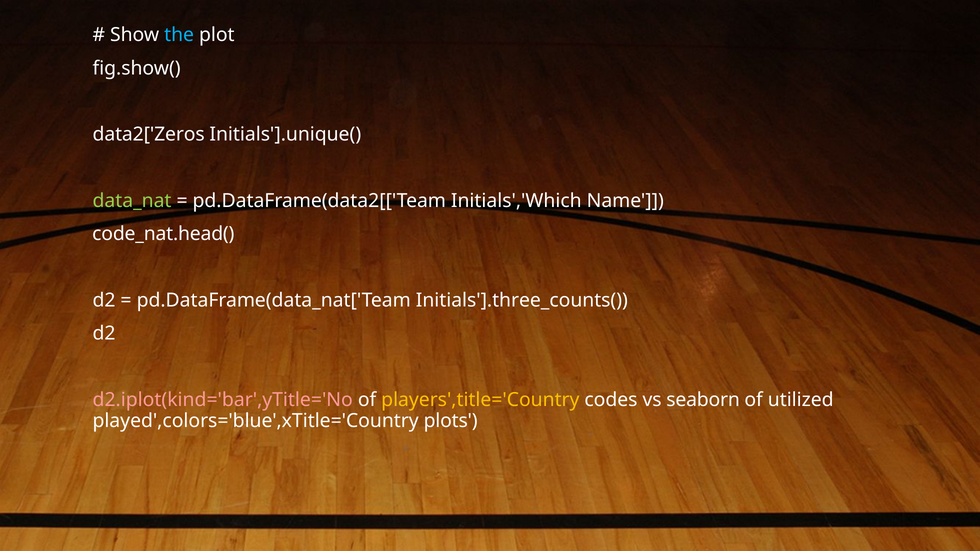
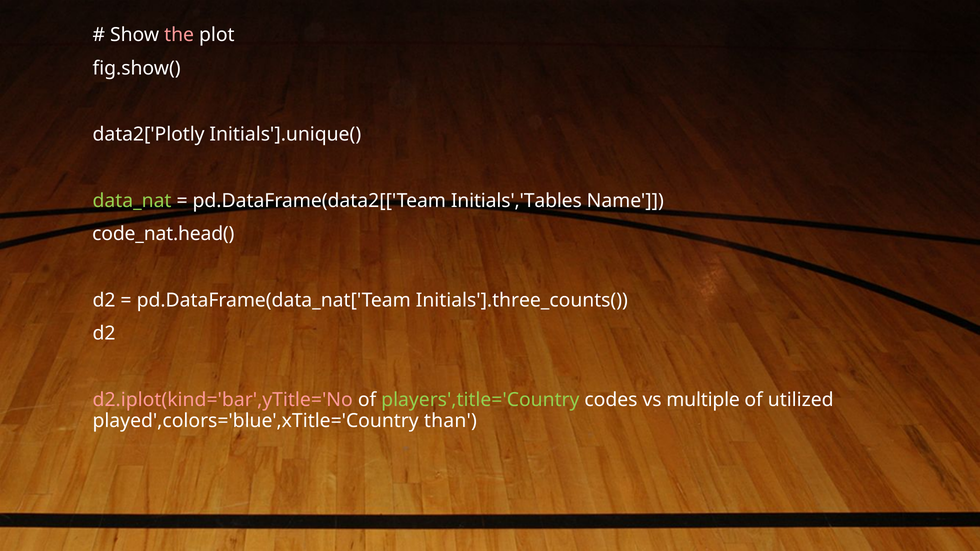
the colour: light blue -> pink
data2['Zeros: data2['Zeros -> data2['Plotly
Initials','Which: Initials','Which -> Initials','Tables
players',title='Country colour: yellow -> light green
seaborn: seaborn -> multiple
plots: plots -> than
